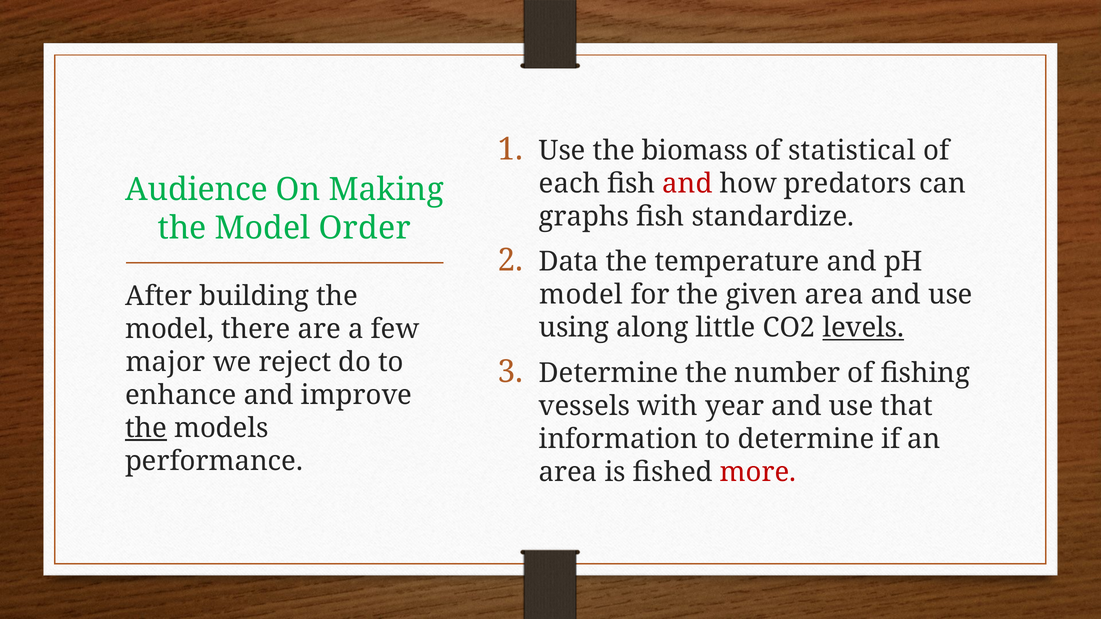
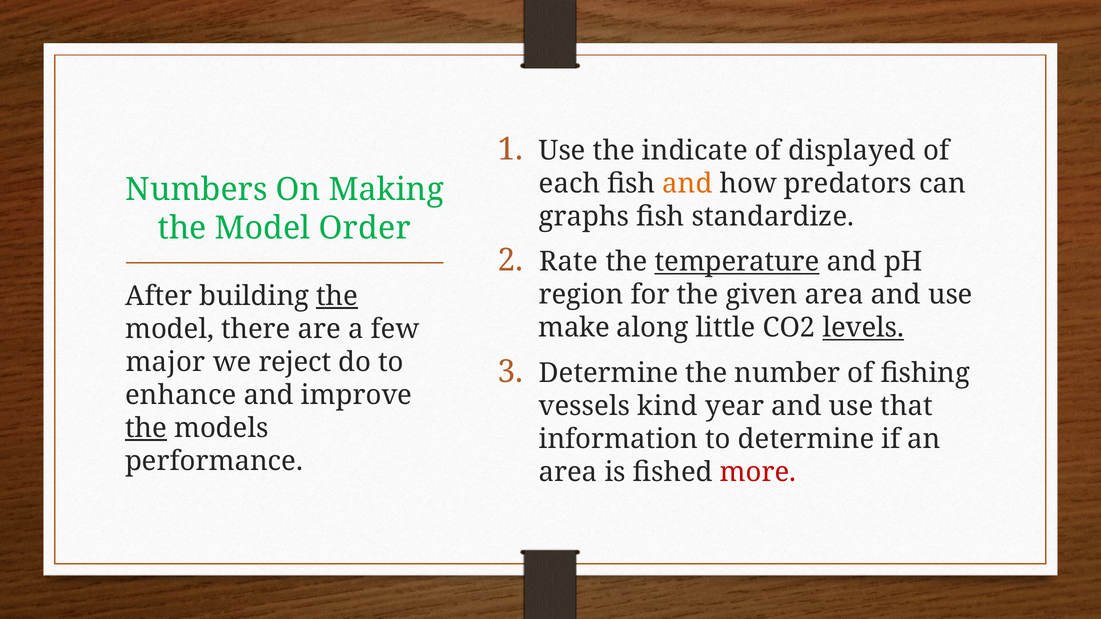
biomass: biomass -> indicate
statistical: statistical -> displayed
and at (688, 184) colour: red -> orange
Audience: Audience -> Numbers
Data: Data -> Rate
temperature underline: none -> present
model at (581, 295): model -> region
the at (337, 296) underline: none -> present
using: using -> make
with: with -> kind
